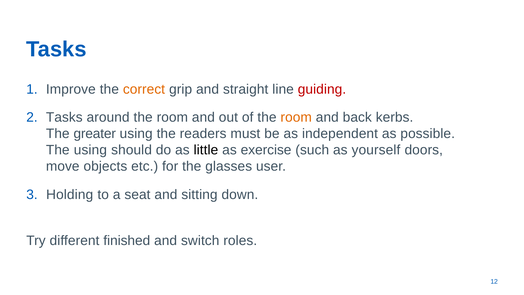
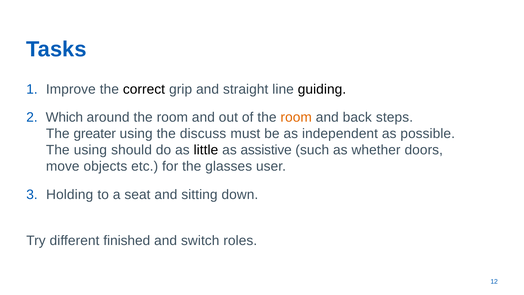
correct colour: orange -> black
guiding colour: red -> black
Tasks at (64, 117): Tasks -> Which
kerbs: kerbs -> steps
readers: readers -> discuss
exercise: exercise -> assistive
yourself: yourself -> whether
